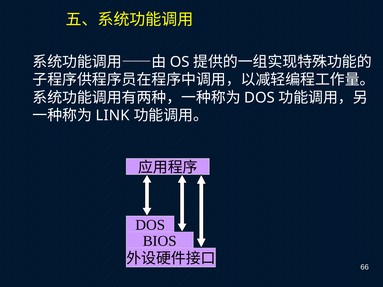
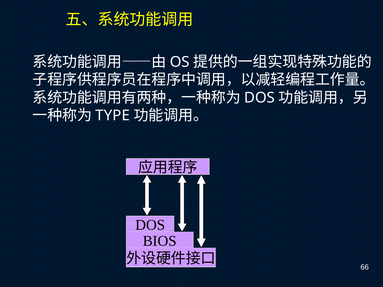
LINK: LINK -> TYPE
